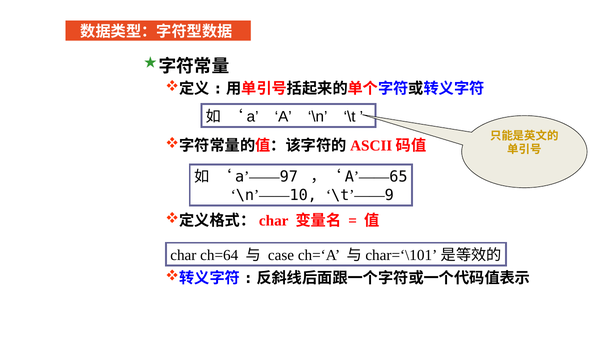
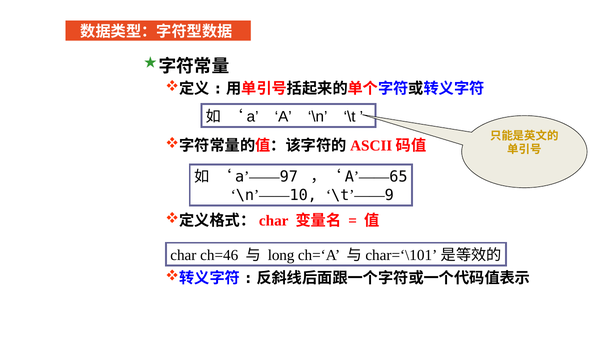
ch=64: ch=64 -> ch=46
case: case -> long
